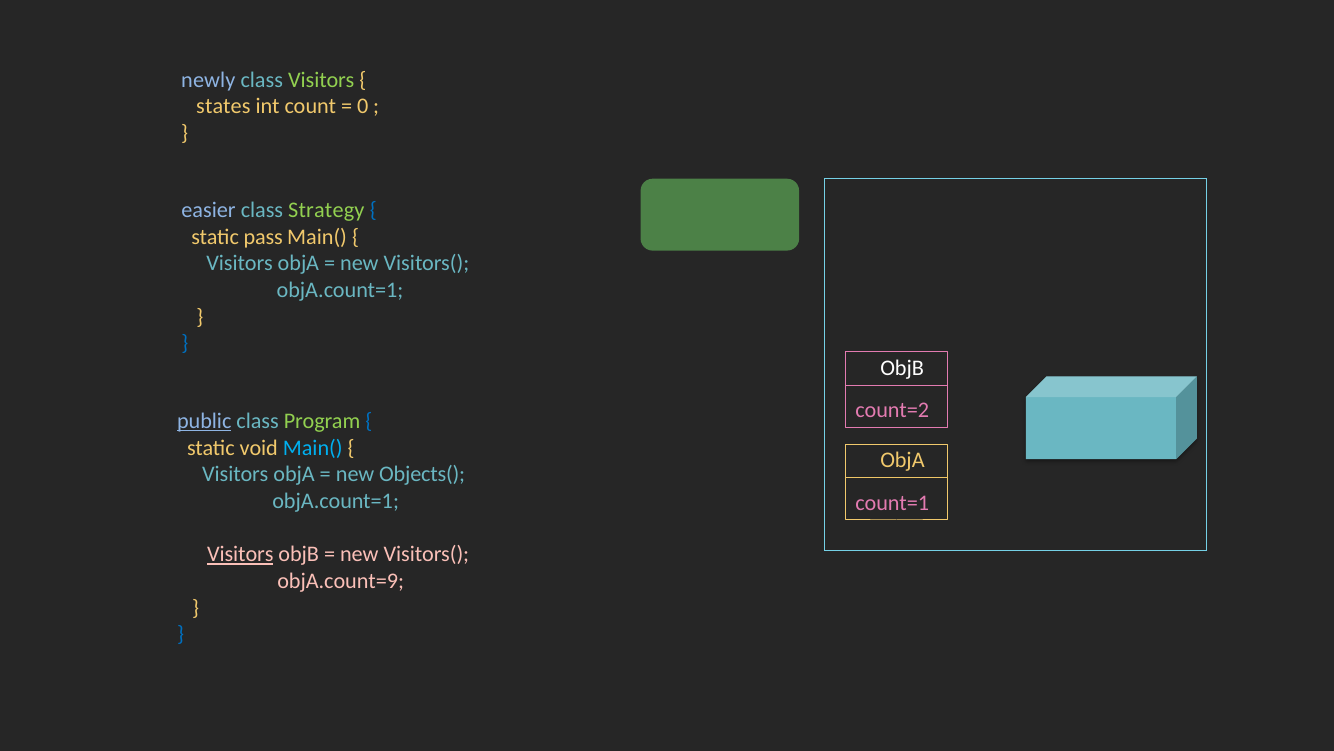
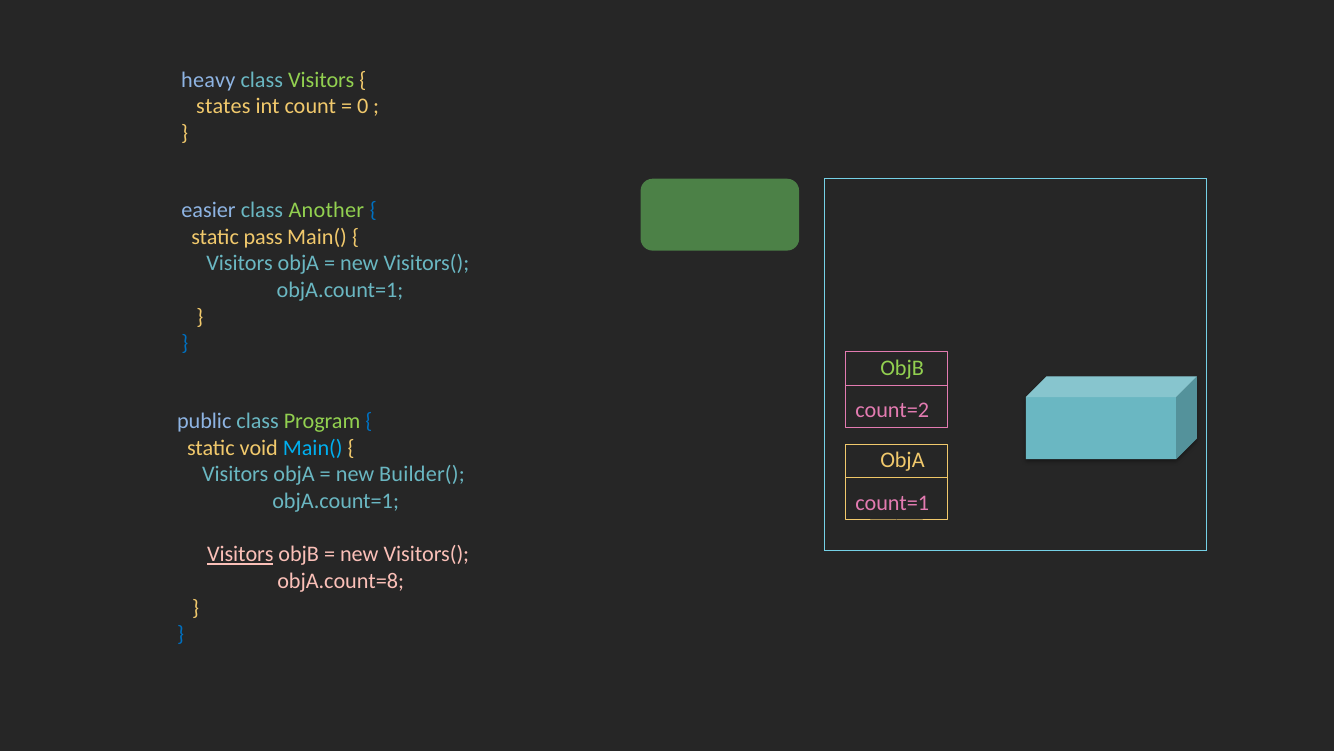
newly: newly -> heavy
Strategy: Strategy -> Another
ObjB at (902, 368) colour: white -> light green
public underline: present -> none
Objects(: Objects( -> Builder(
objA.count=9: objA.count=9 -> objA.count=8
